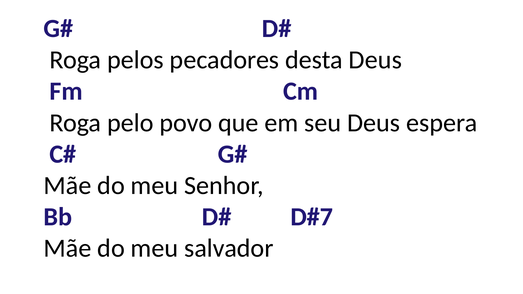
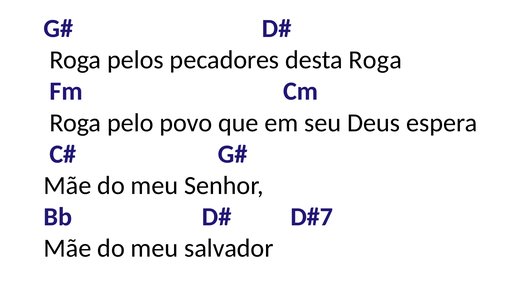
desta Deus: Deus -> Roga
